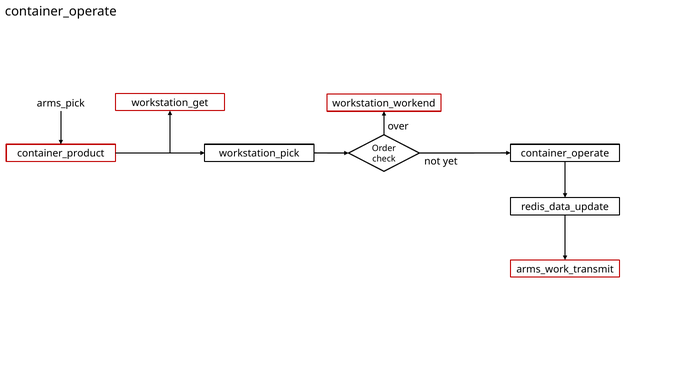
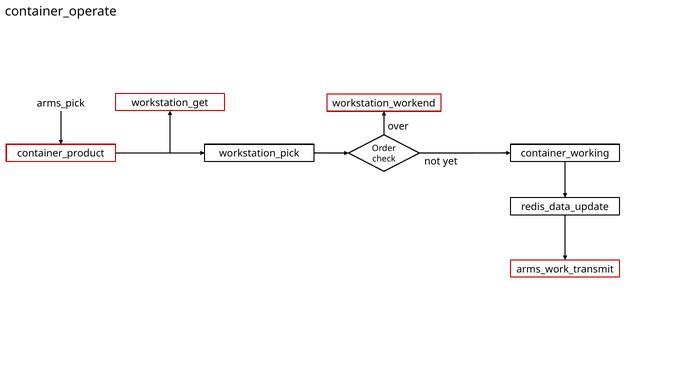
container_operate at (565, 154): container_operate -> container_working
